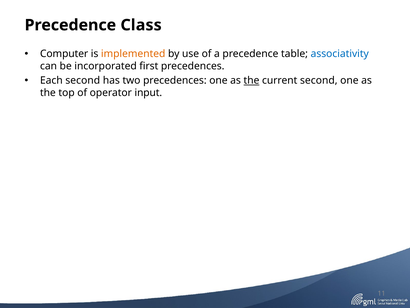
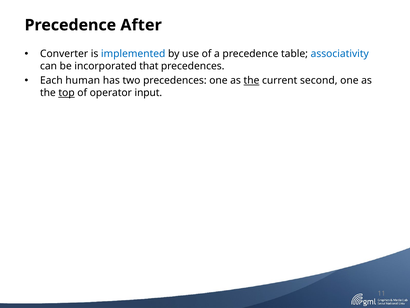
Class: Class -> After
Computer: Computer -> Converter
implemented colour: orange -> blue
first: first -> that
Each second: second -> human
top underline: none -> present
